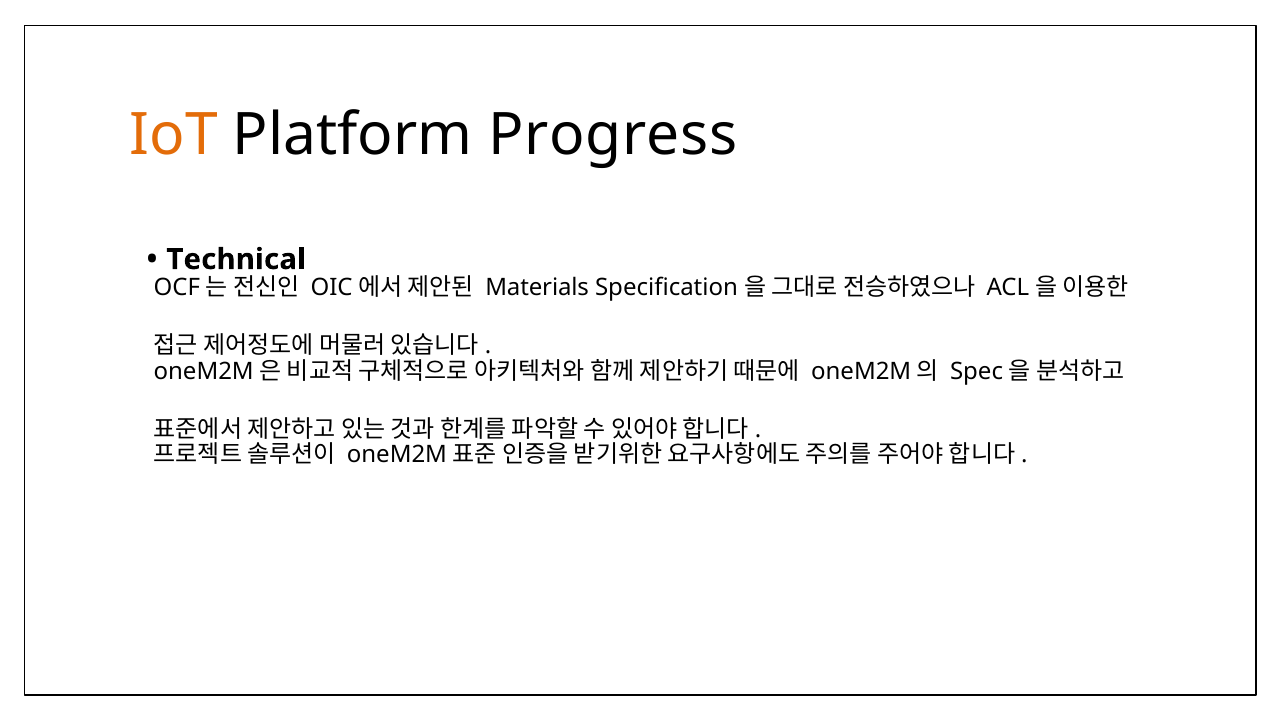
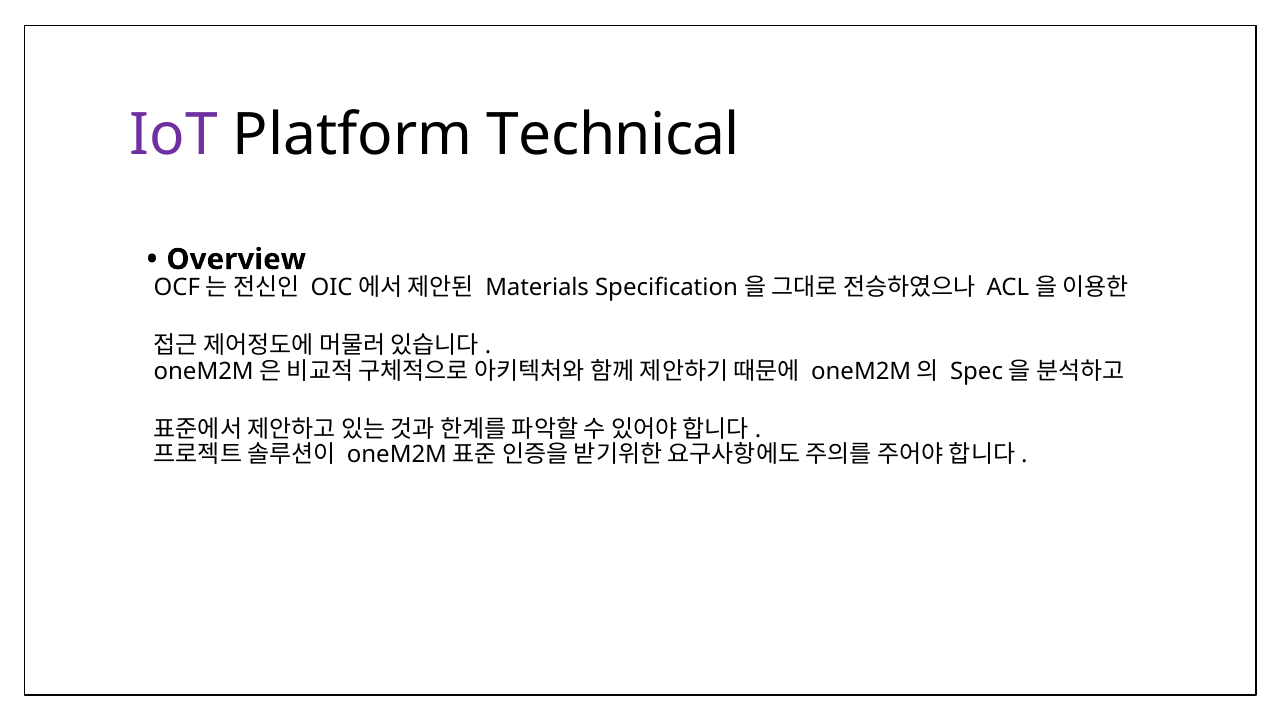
IoT colour: orange -> purple
Progress: Progress -> Technical
Technical: Technical -> Overview
